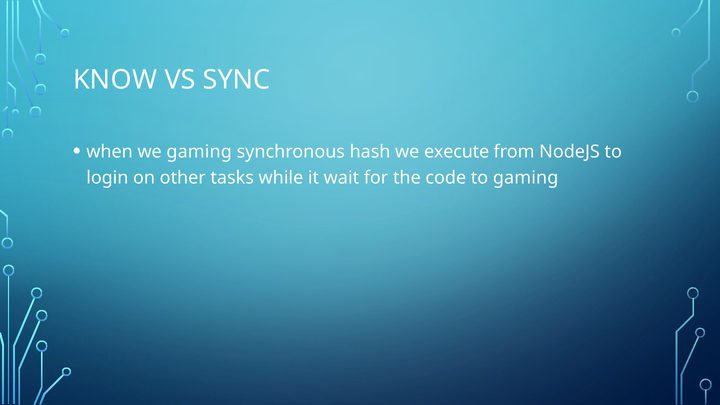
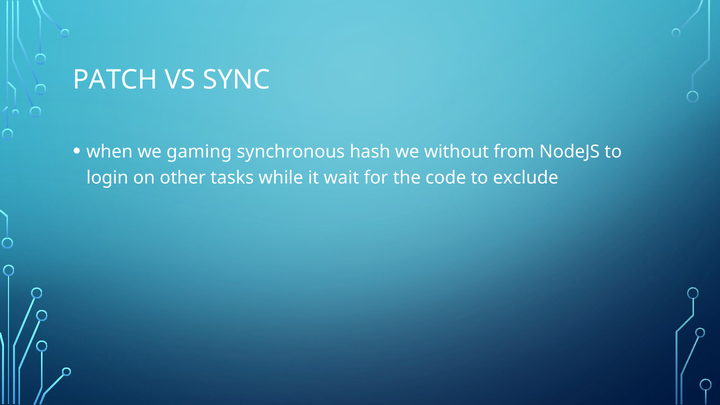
KNOW: KNOW -> PATCH
execute: execute -> without
to gaming: gaming -> exclude
